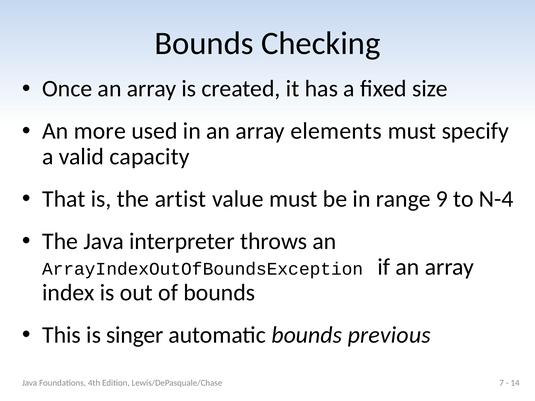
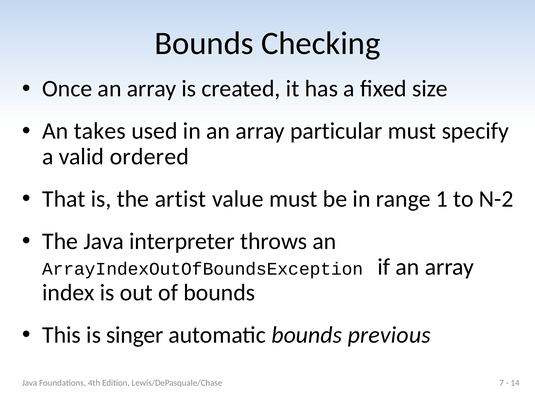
more: more -> takes
elements: elements -> particular
capacity: capacity -> ordered
9: 9 -> 1
N-4: N-4 -> N-2
